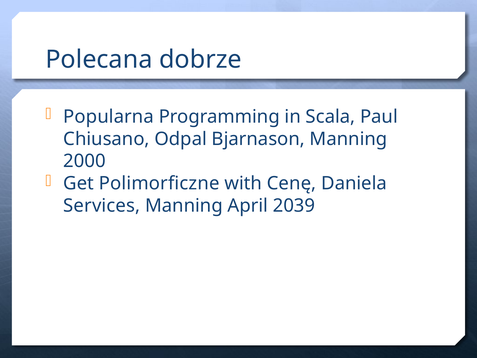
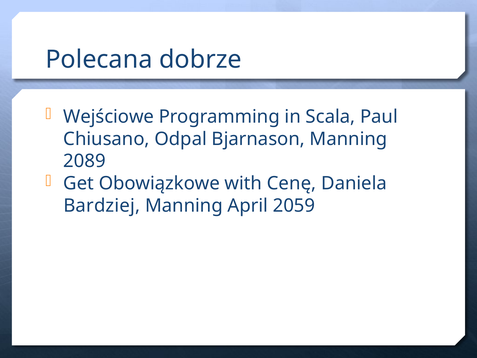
Popularna: Popularna -> Wejściowe
2000: 2000 -> 2089
Polimorficzne: Polimorficzne -> Obowiązkowe
Services: Services -> Bardziej
2039: 2039 -> 2059
